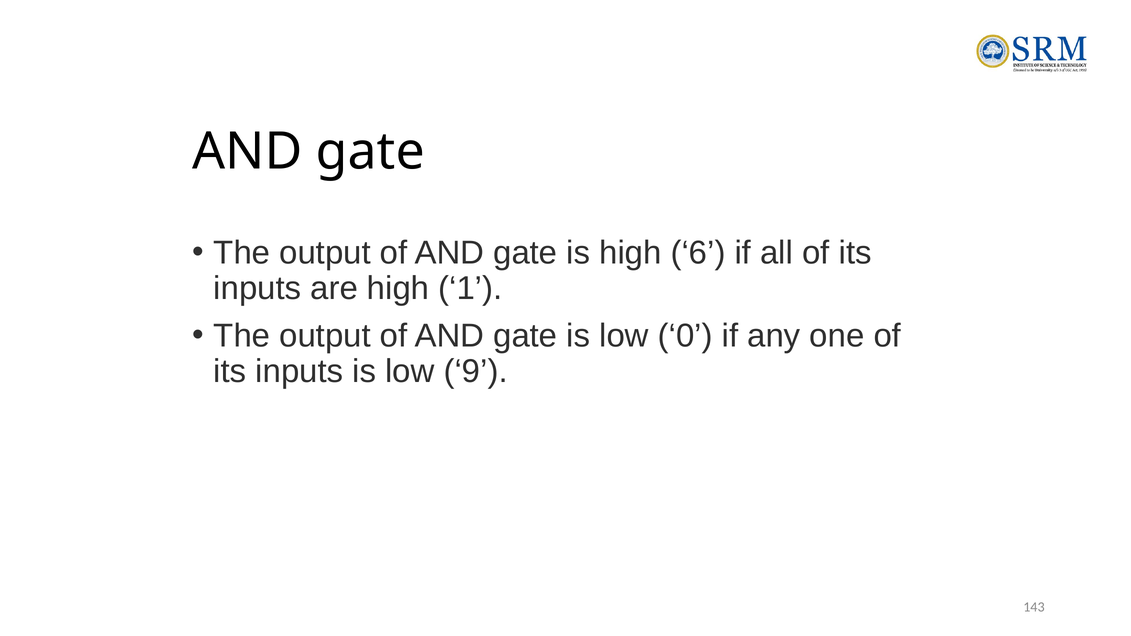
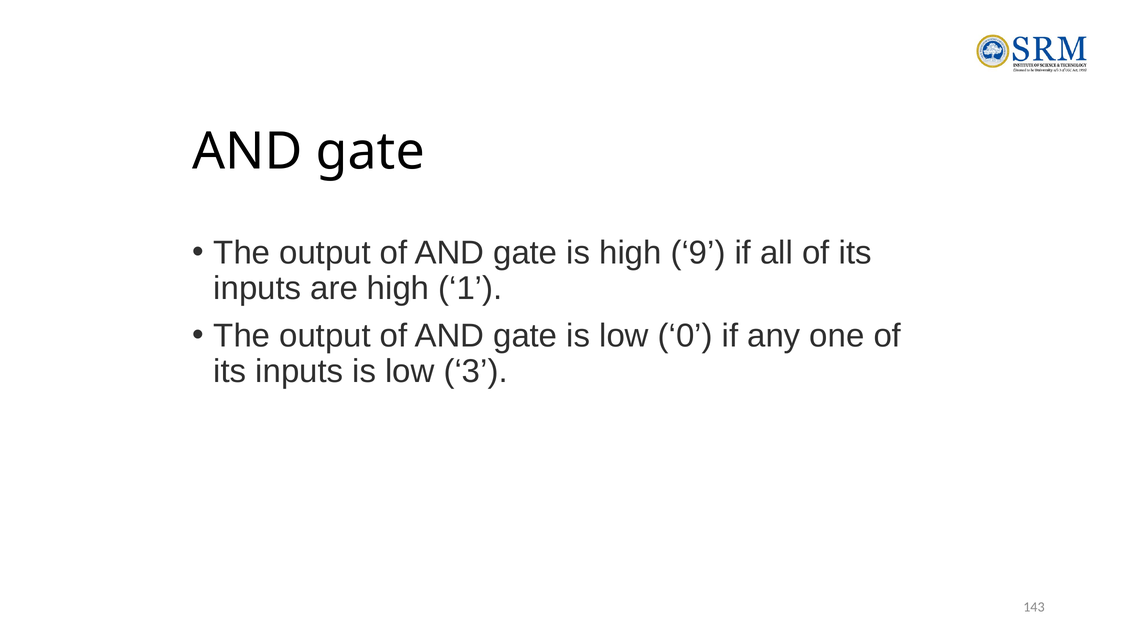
6: 6 -> 9
9: 9 -> 3
